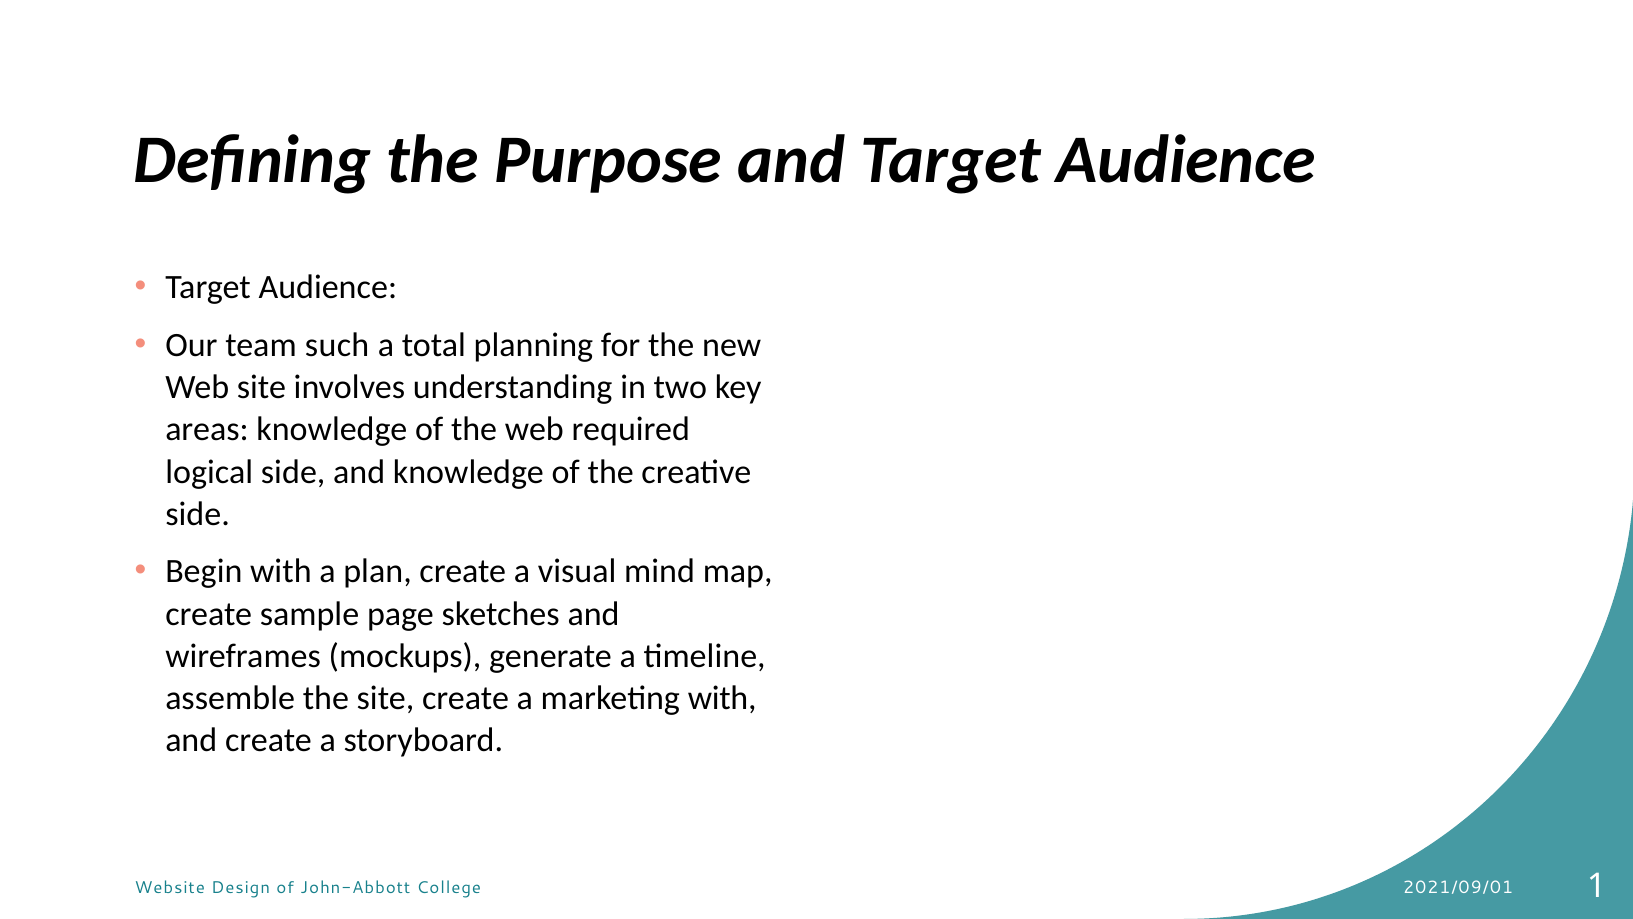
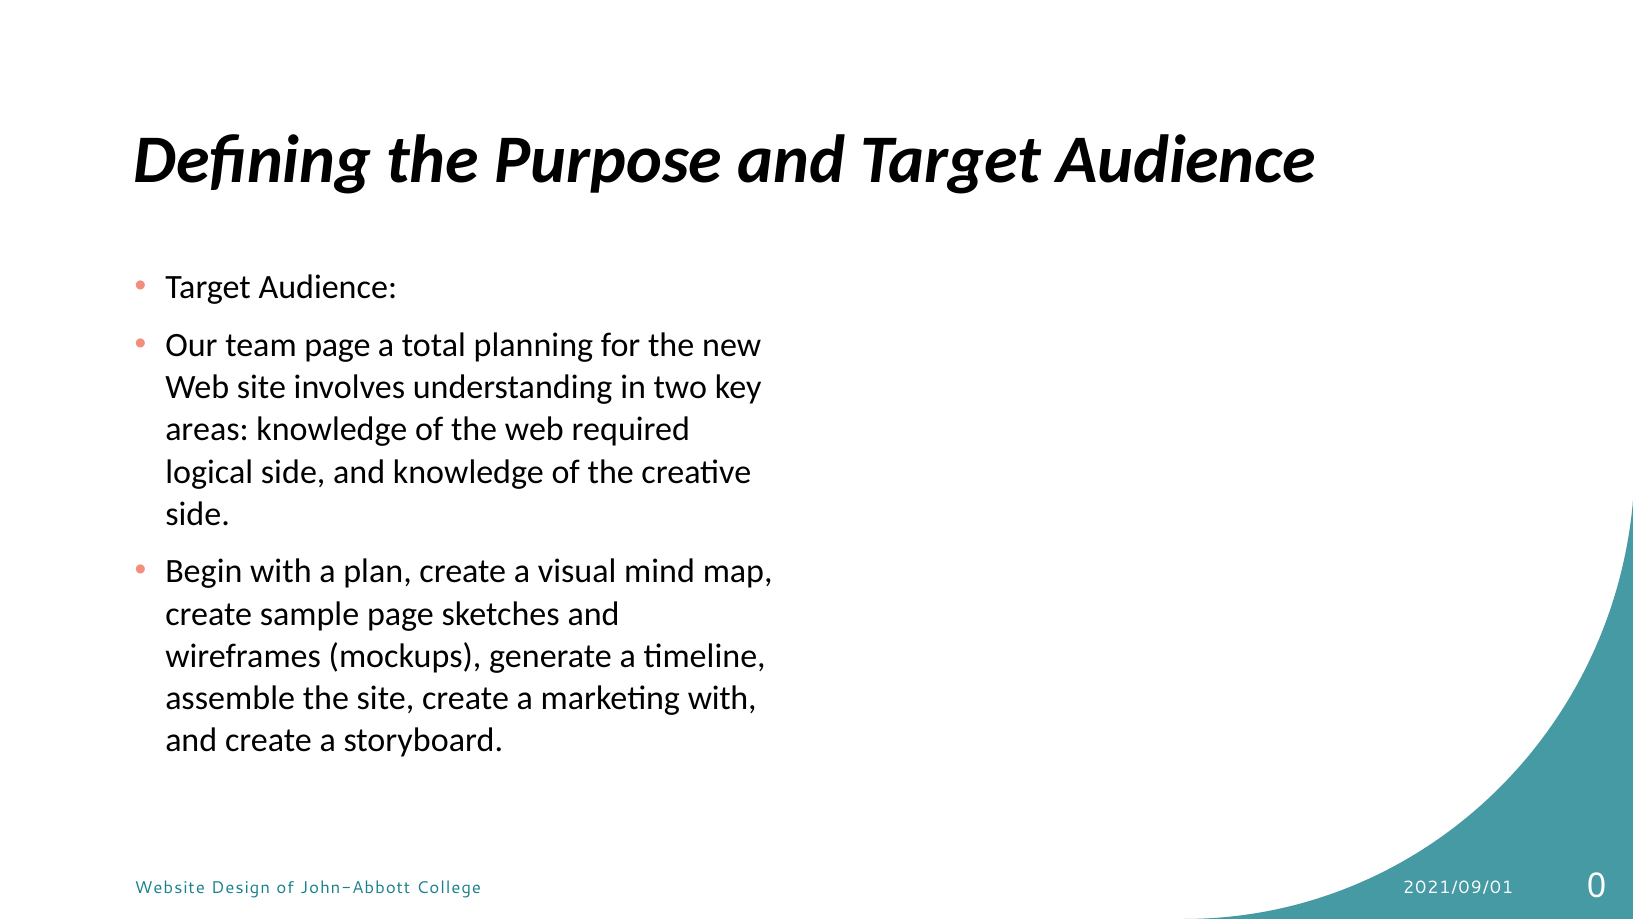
team such: such -> page
1: 1 -> 0
